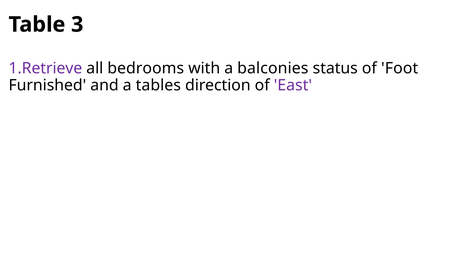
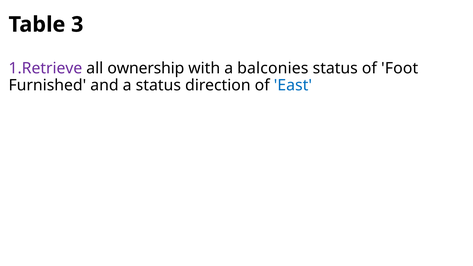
bedrooms: bedrooms -> ownership
a tables: tables -> status
East colour: purple -> blue
